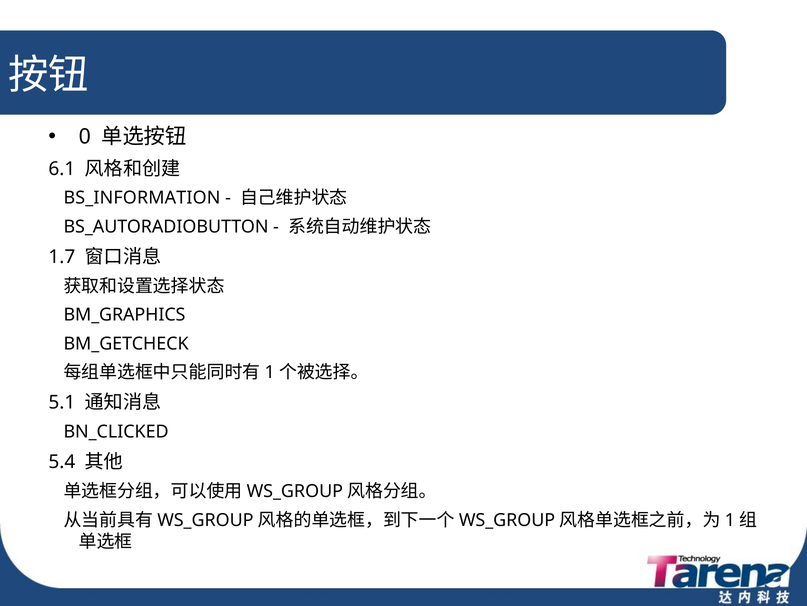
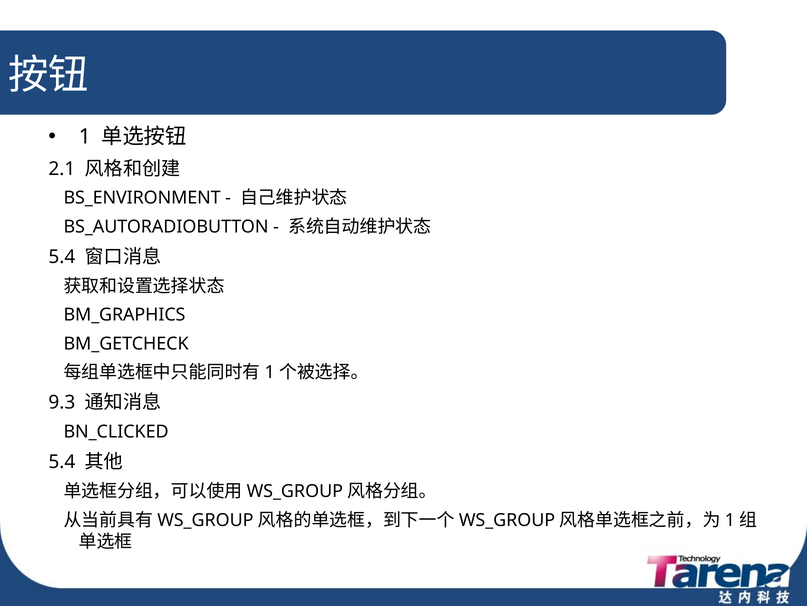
0: 0 -> 1
6.1: 6.1 -> 2.1
BS_INFORMATION: BS_INFORMATION -> BS_ENVIRONMENT
1.7 at (62, 257): 1.7 -> 5.4
5.1: 5.1 -> 9.3
